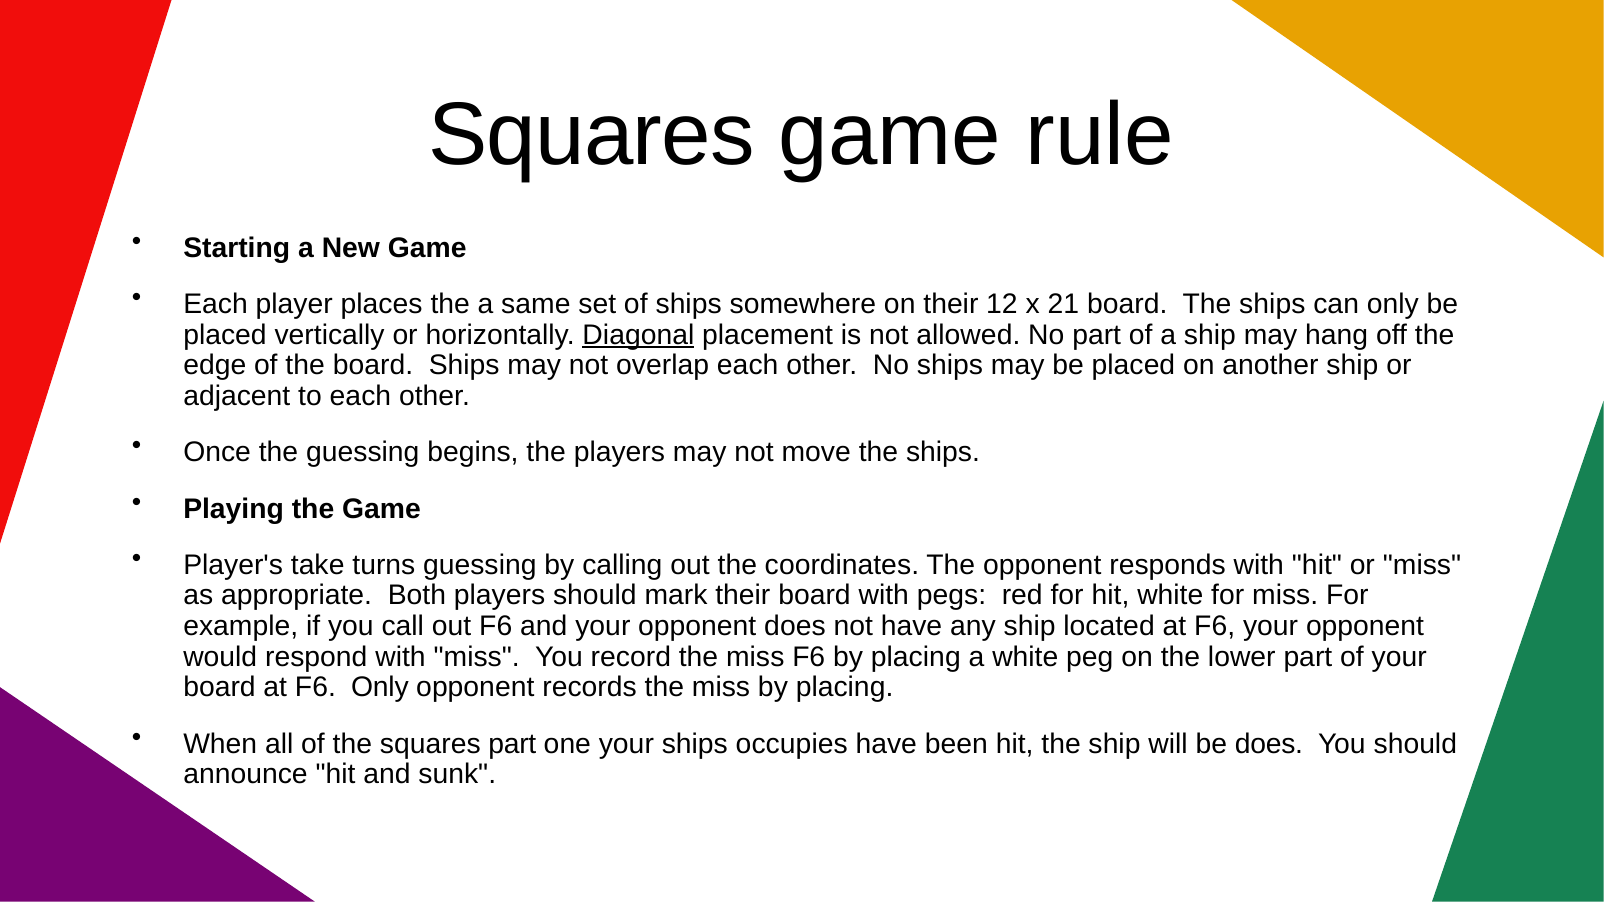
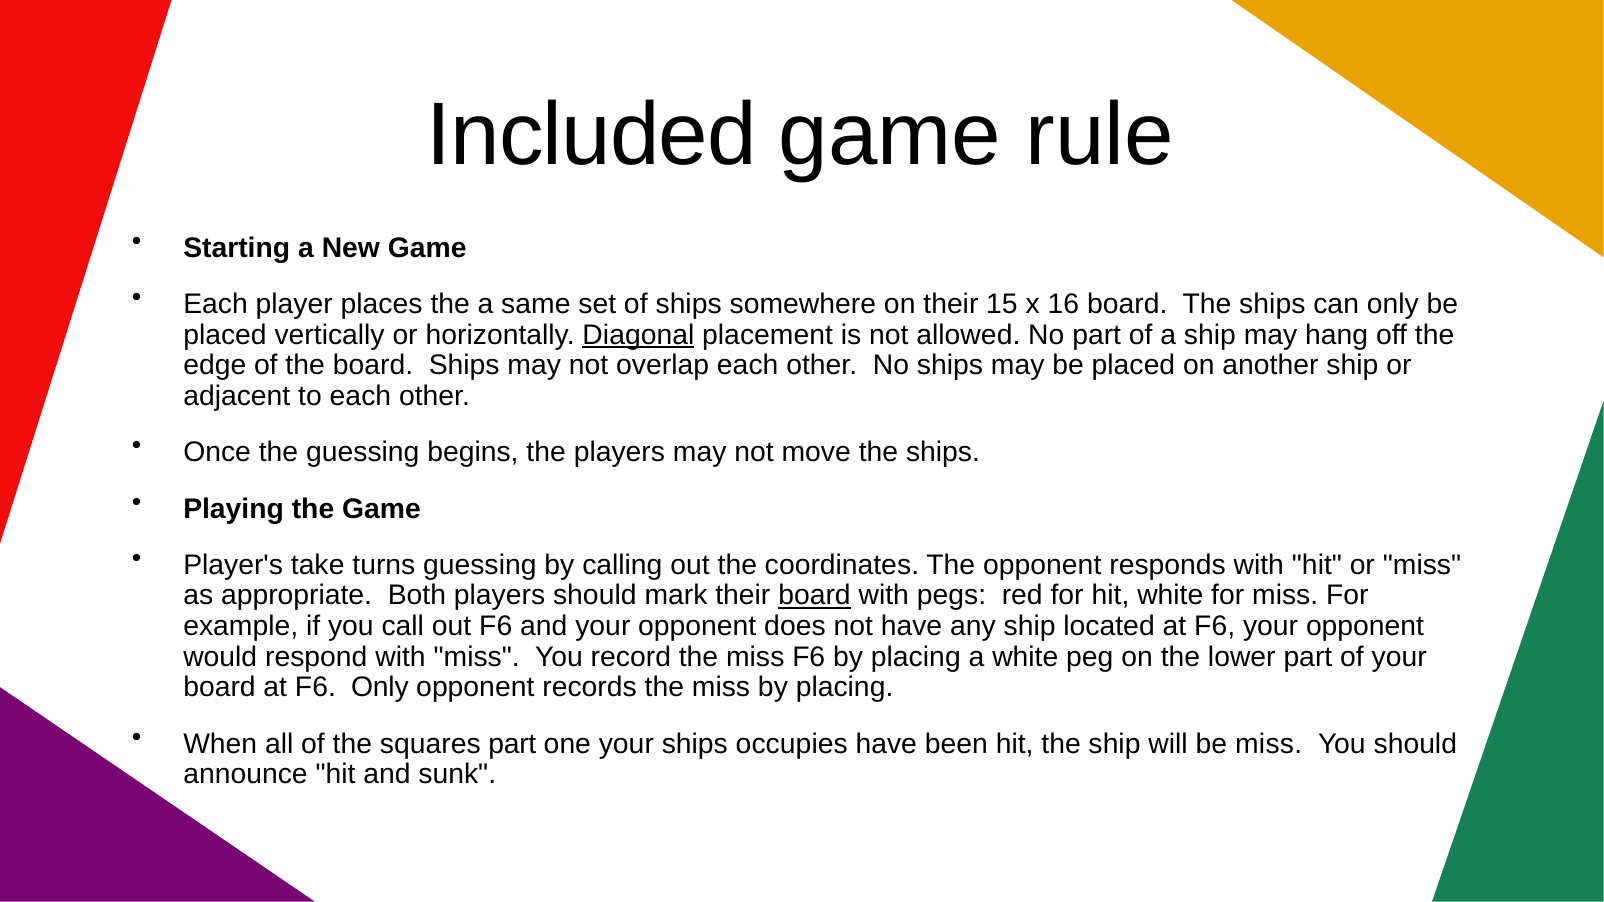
Squares at (592, 135): Squares -> Included
12: 12 -> 15
21: 21 -> 16
board at (815, 596) underline: none -> present
be does: does -> miss
